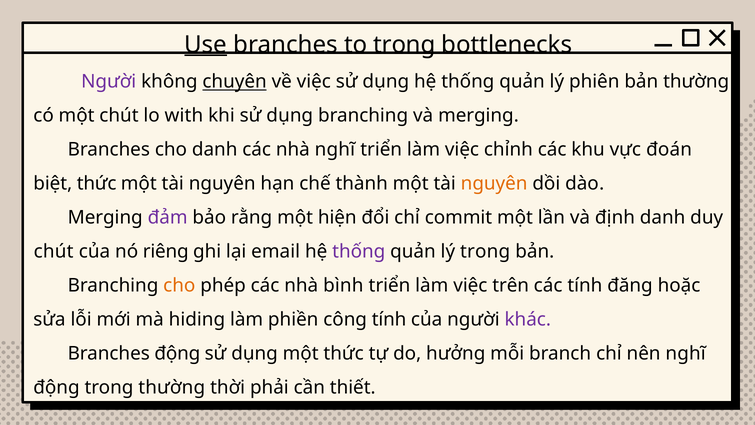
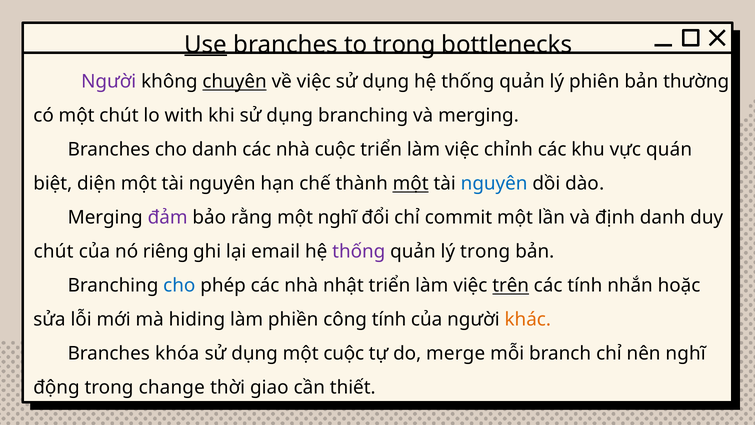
nhà nghĩ: nghĩ -> cuộc
đoán: đoán -> quán
biệt thức: thức -> diện
một at (411, 184) underline: none -> present
nguyên at (494, 184) colour: orange -> blue
một hiện: hiện -> nghĩ
cho at (179, 286) colour: orange -> blue
bình: bình -> nhật
trên underline: none -> present
đăng: đăng -> nhắn
khác colour: purple -> orange
Branches động: động -> khóa
một thức: thức -> cuộc
hưởng: hưởng -> merge
trong thường: thường -> change
phải: phải -> giao
